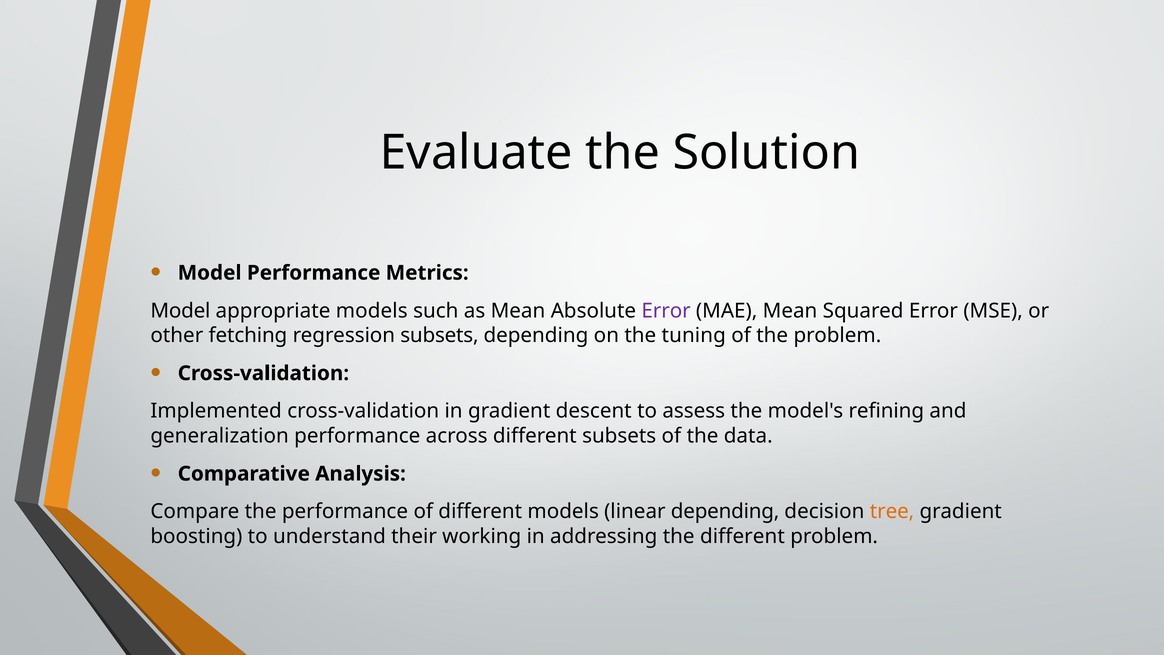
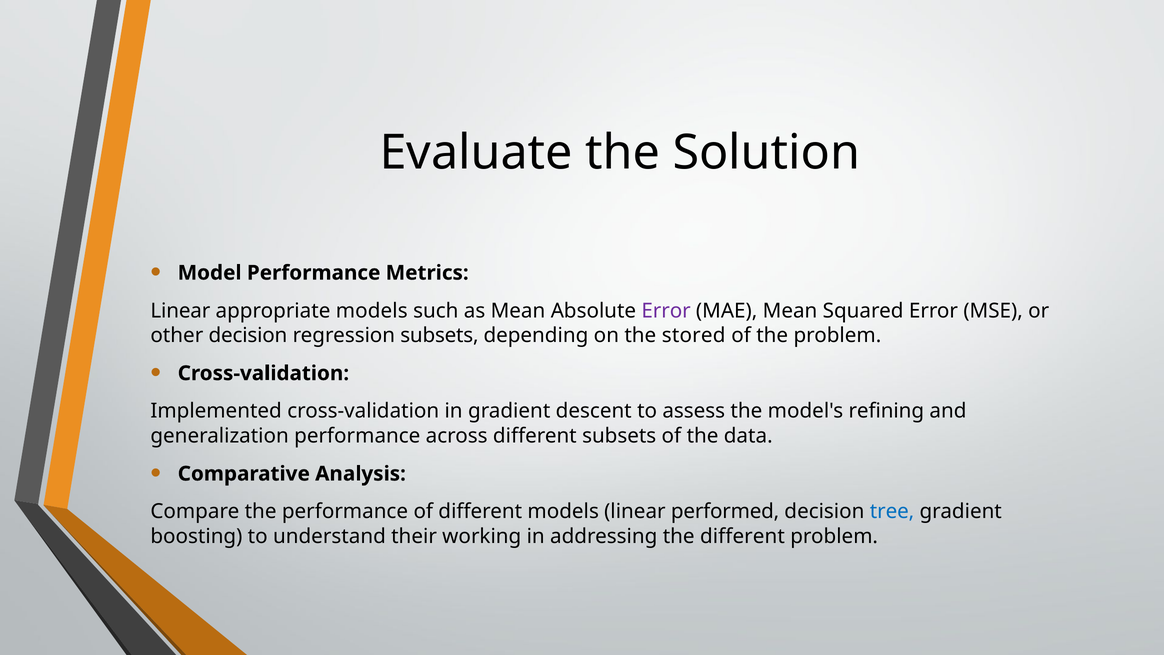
Model at (180, 311): Model -> Linear
other fetching: fetching -> decision
tuning: tuning -> stored
linear depending: depending -> performed
tree colour: orange -> blue
